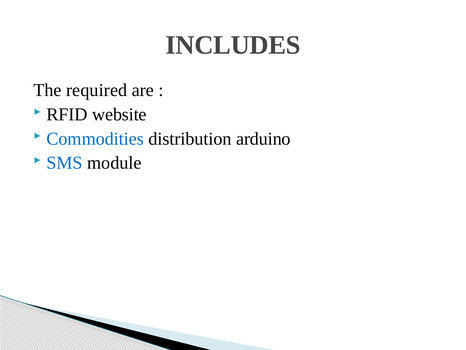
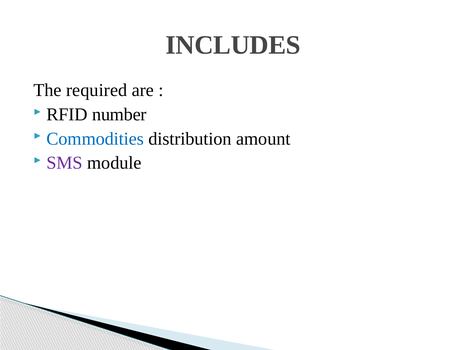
website: website -> number
arduino: arduino -> amount
SMS colour: blue -> purple
